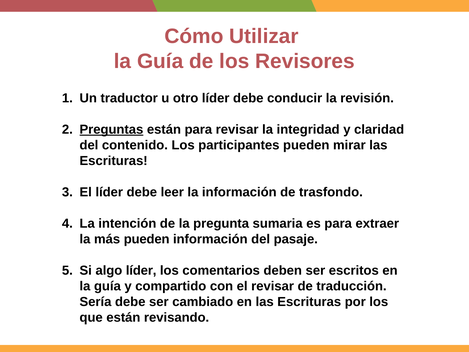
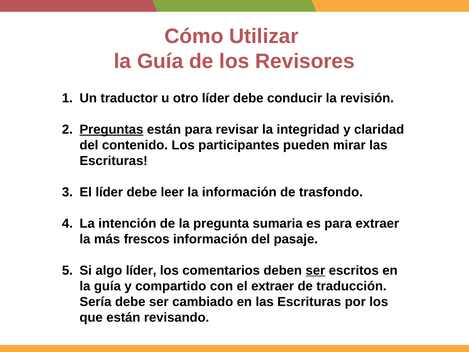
más pueden: pueden -> frescos
ser at (315, 270) underline: none -> present
el revisar: revisar -> extraer
